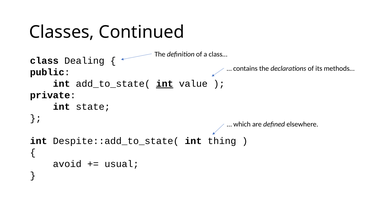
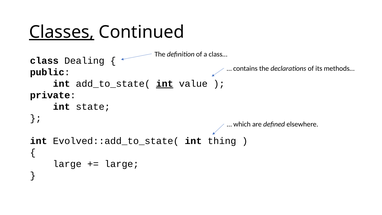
Classes underline: none -> present
Despite::add_to_state(: Despite::add_to_state( -> Evolved::add_to_state(
avoid at (67, 164): avoid -> large
usual at (122, 164): usual -> large
